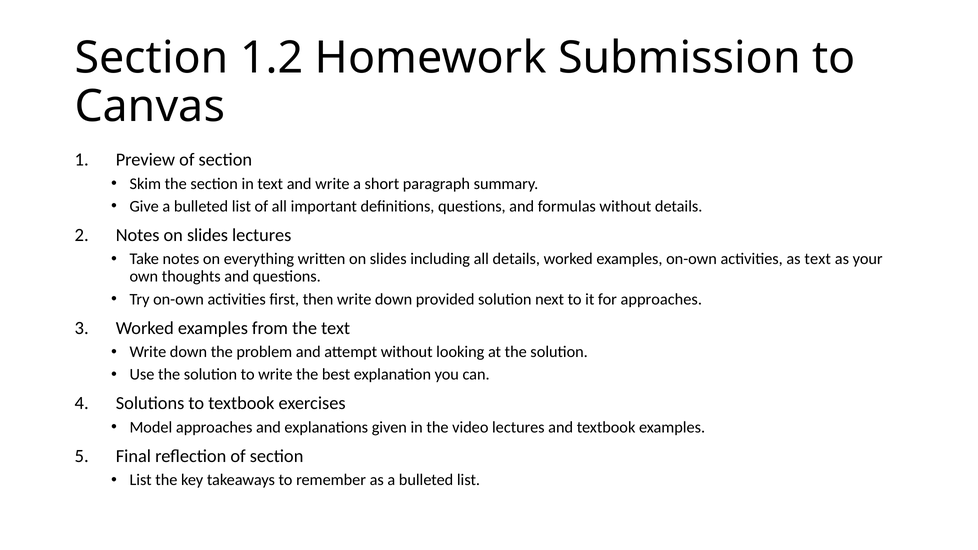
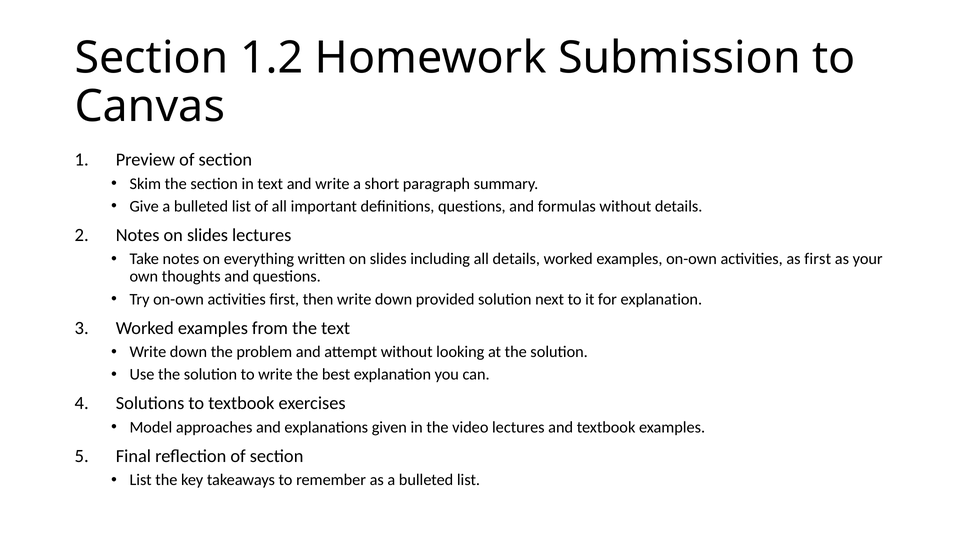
as text: text -> first
for approaches: approaches -> explanation
